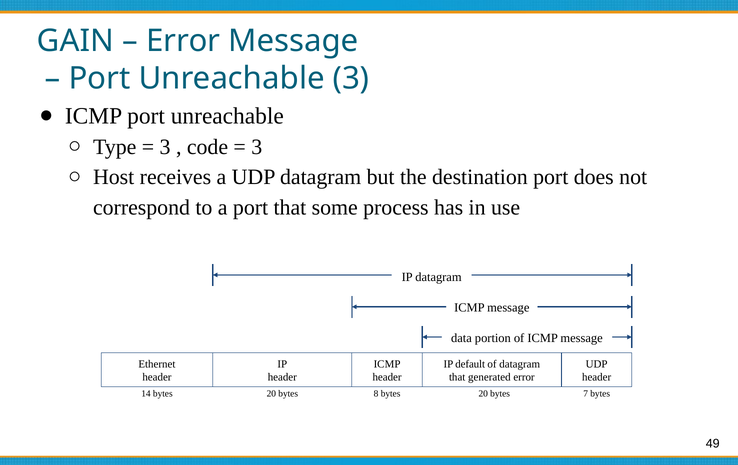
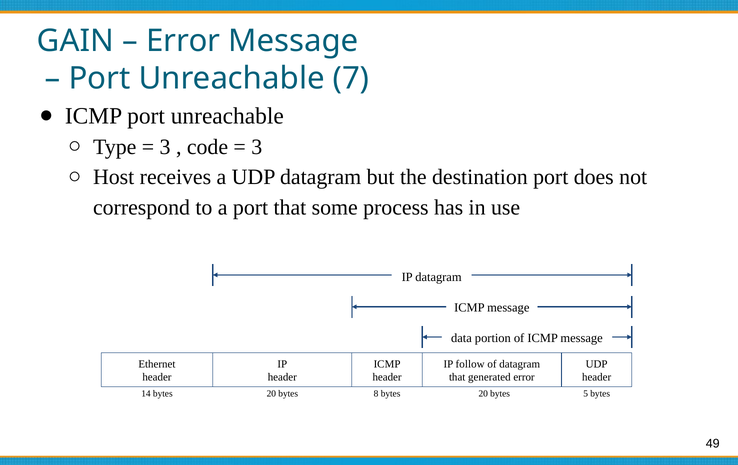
Unreachable 3: 3 -> 7
default: default -> follow
7: 7 -> 5
